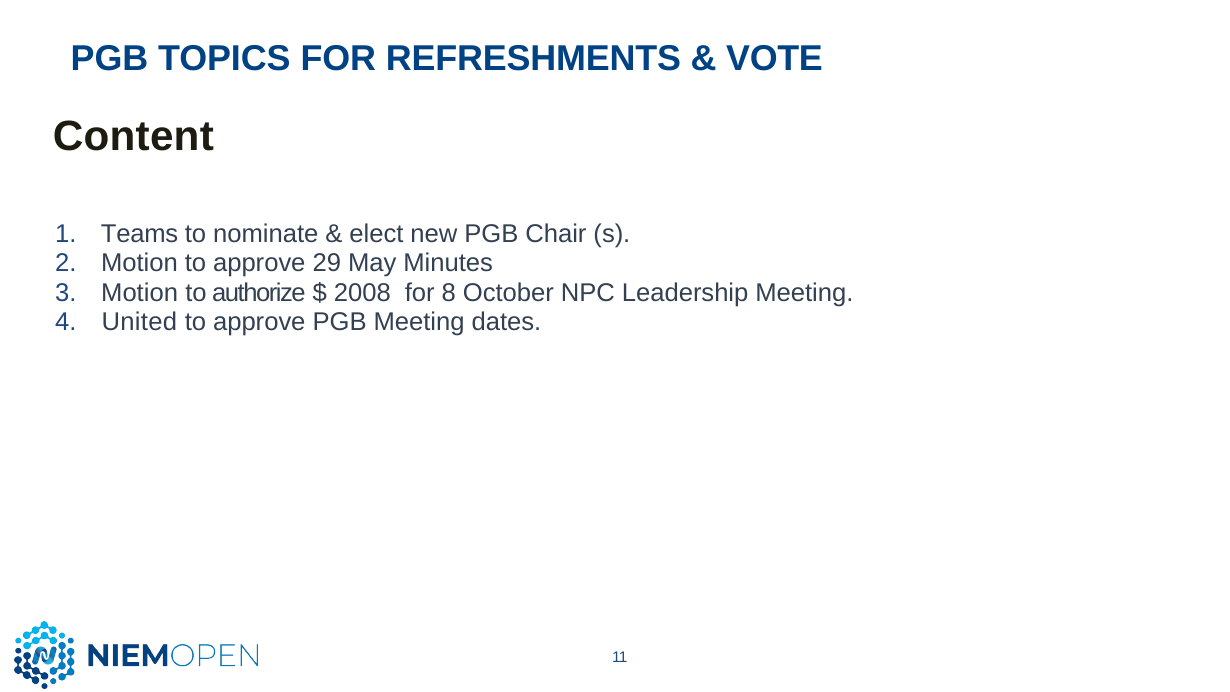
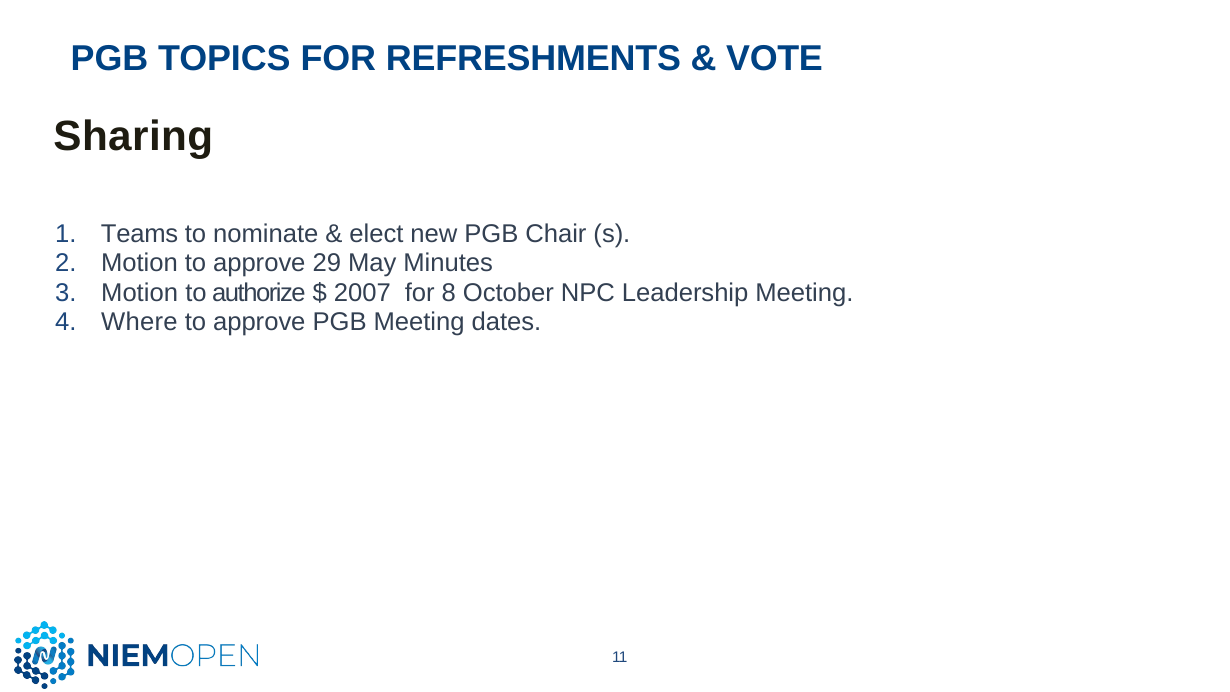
Content: Content -> Sharing
2008: 2008 -> 2007
United: United -> Where
